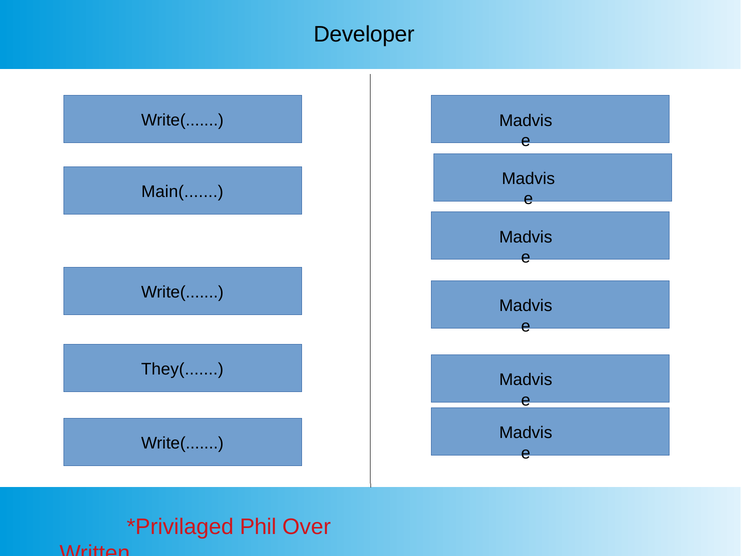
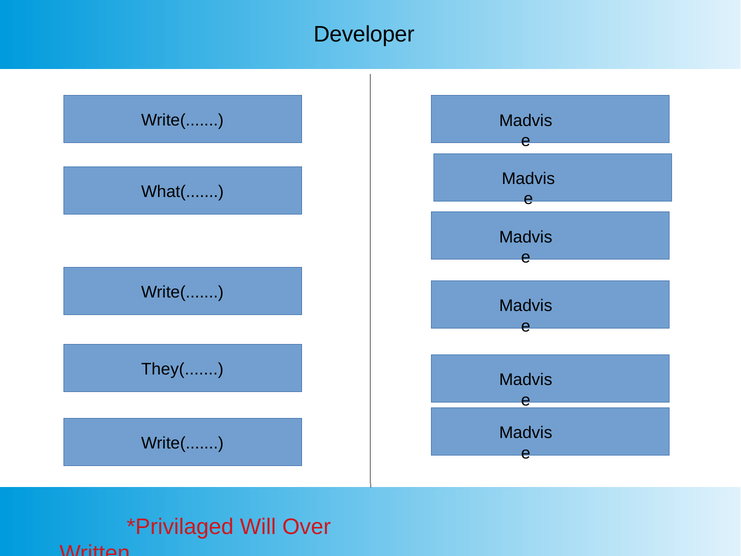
Main(: Main( -> What(
Phil: Phil -> Will
